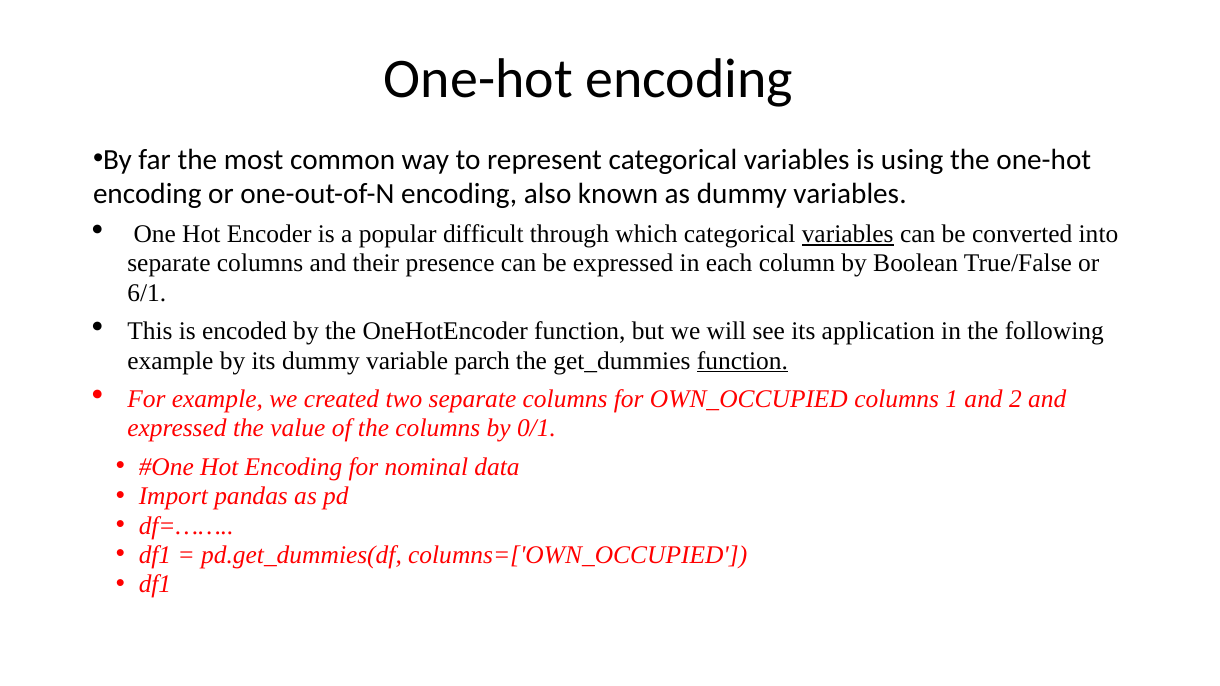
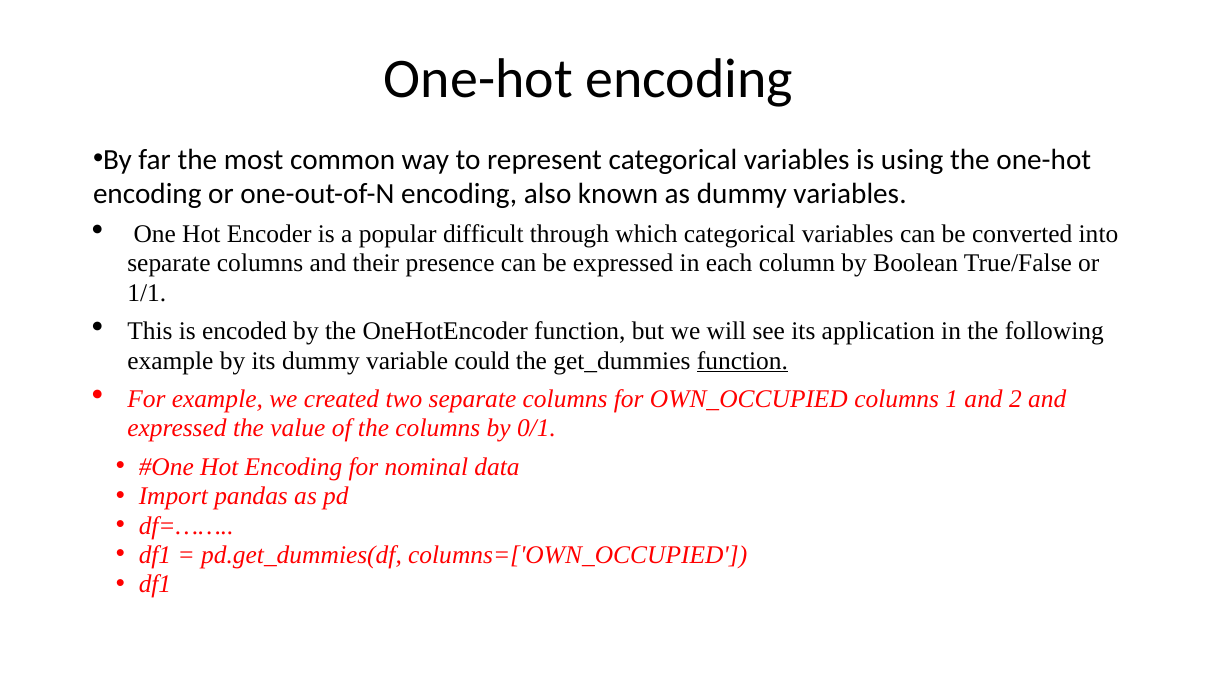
variables at (848, 234) underline: present -> none
6/1: 6/1 -> 1/1
parch: parch -> could
